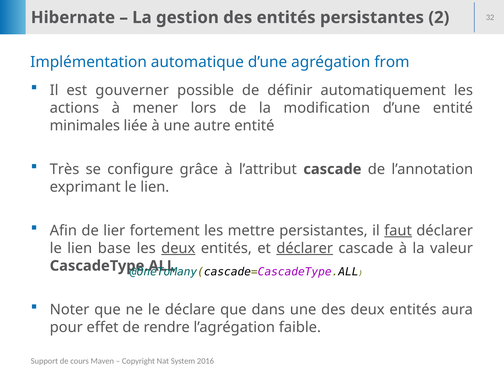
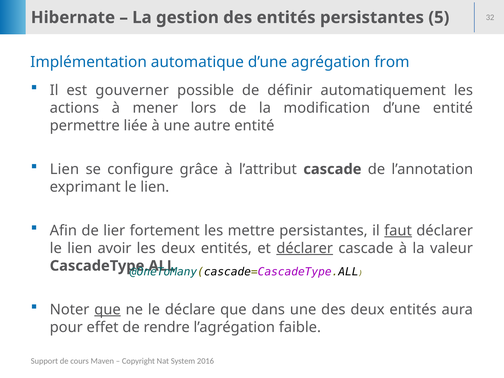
2: 2 -> 5
minimales: minimales -> permettre
Très at (65, 169): Très -> Lien
base: base -> avoir
deux at (178, 248) underline: present -> none
que at (108, 310) underline: none -> present
